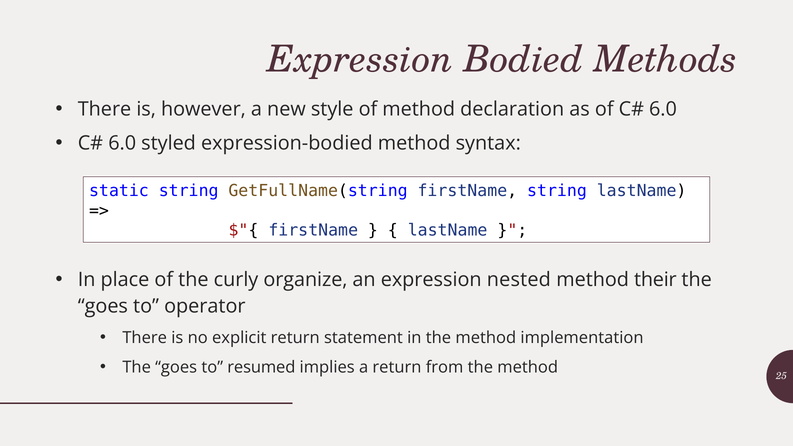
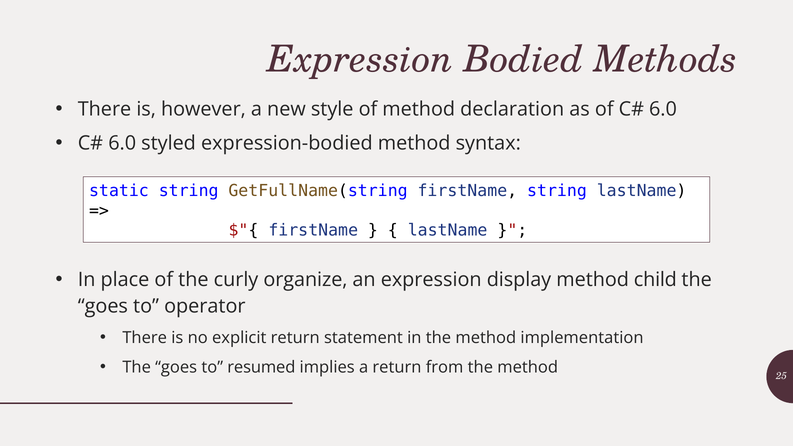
nested: nested -> display
their: their -> child
